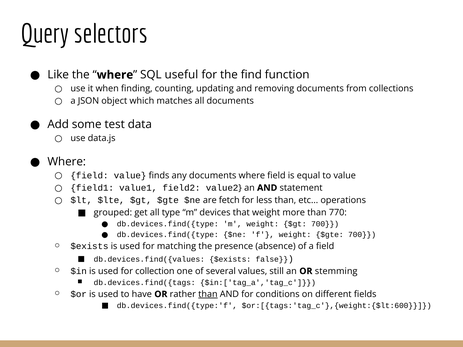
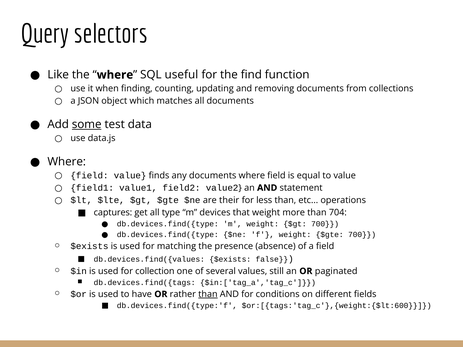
some underline: none -> present
fetch: fetch -> their
grouped: grouped -> captures
770: 770 -> 704
stemming: stemming -> paginated
